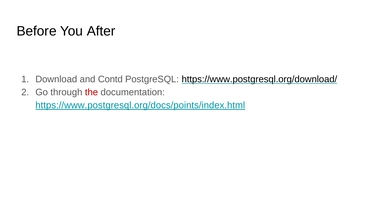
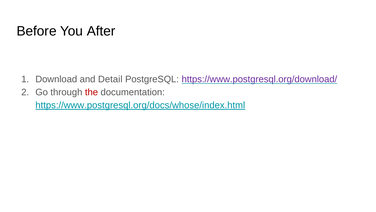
Contd: Contd -> Detail
https://www.postgresql.org/download/ colour: black -> purple
https://www.postgresql.org/docs/points/index.html: https://www.postgresql.org/docs/points/index.html -> https://www.postgresql.org/docs/whose/index.html
